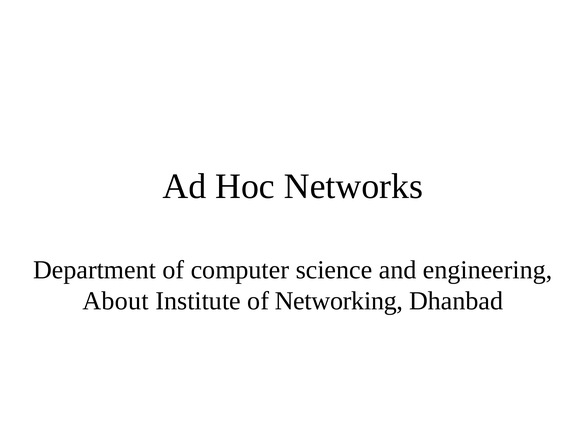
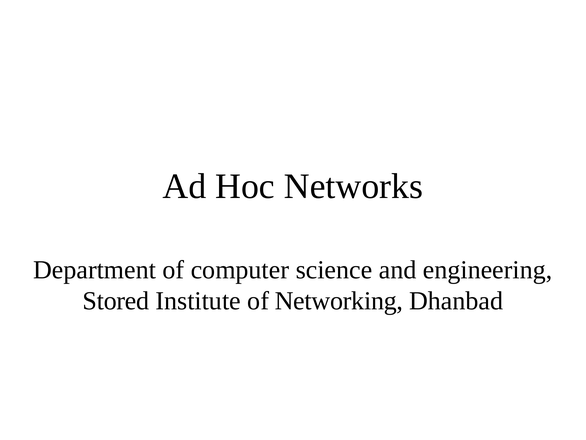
About: About -> Stored
